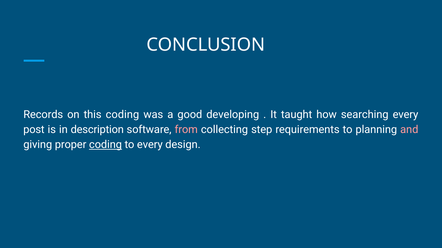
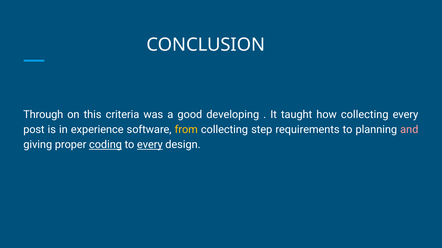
Records: Records -> Through
this coding: coding -> criteria
how searching: searching -> collecting
description: description -> experience
from colour: pink -> yellow
every at (150, 145) underline: none -> present
